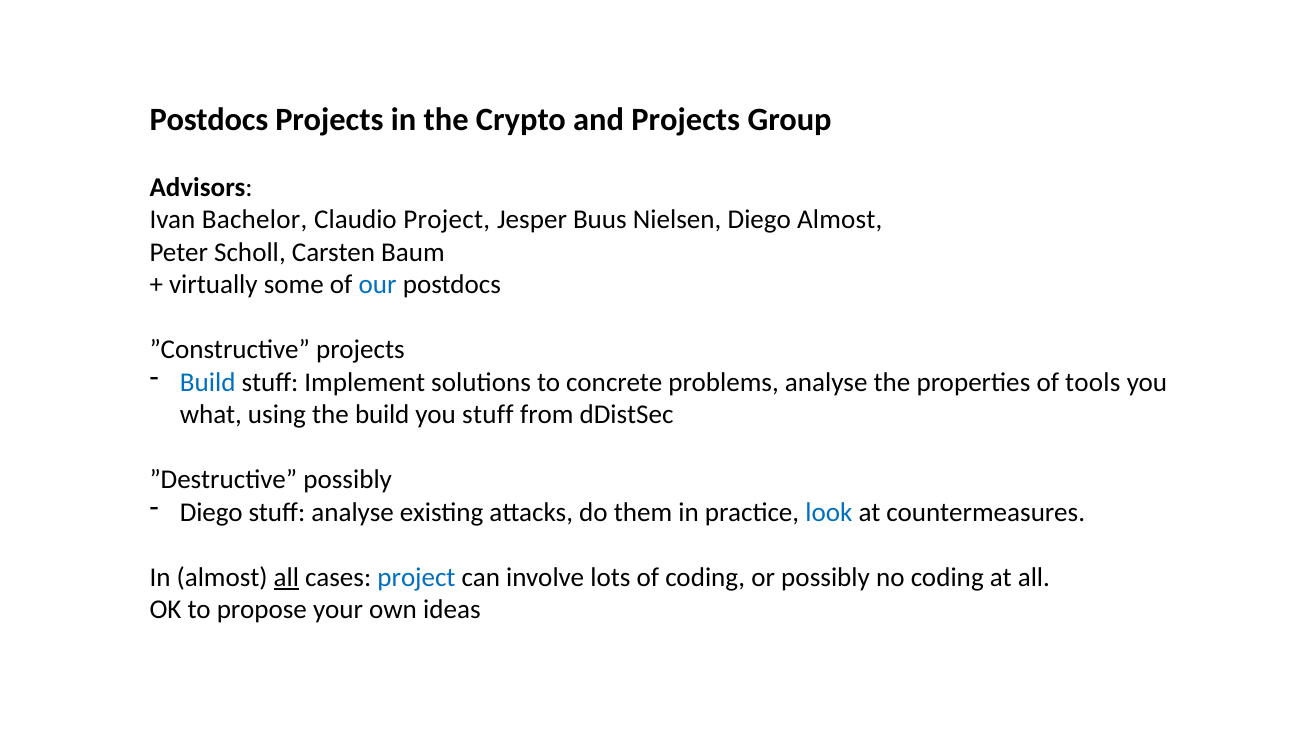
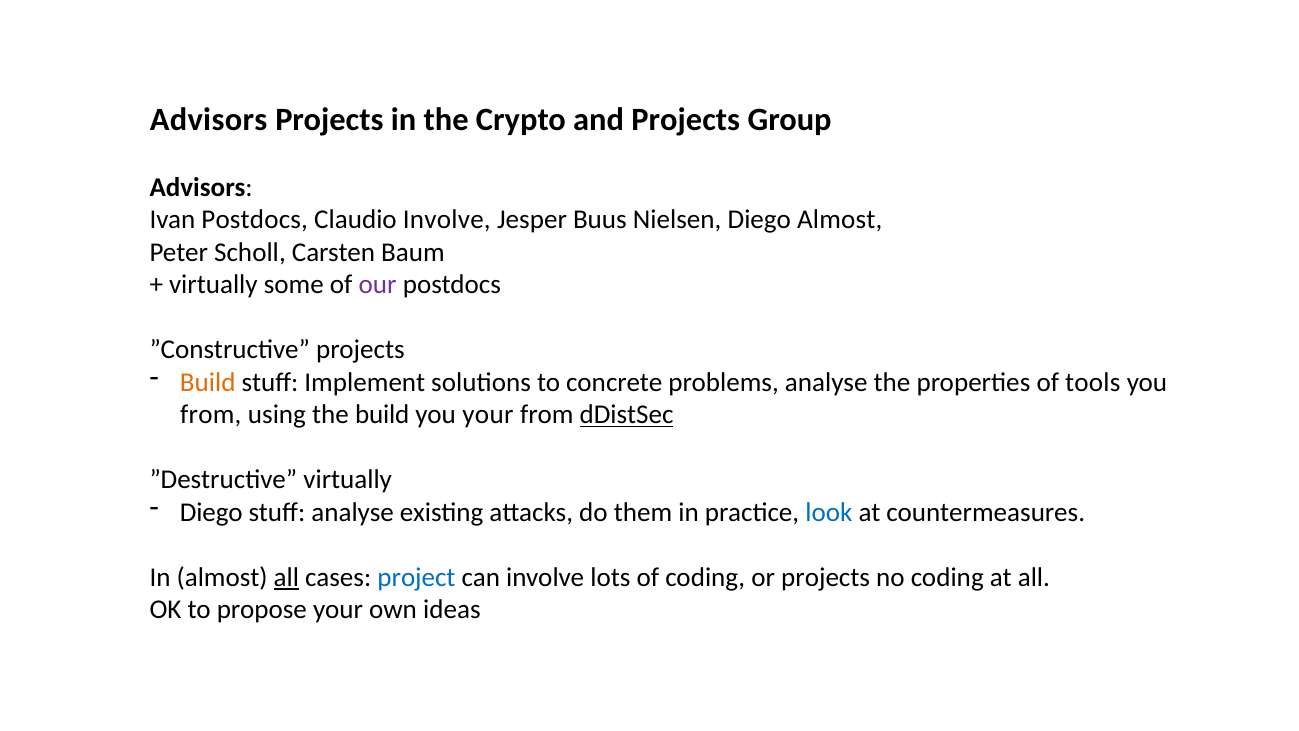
Postdocs at (209, 119): Postdocs -> Advisors
Ivan Bachelor: Bachelor -> Postdocs
Claudio Project: Project -> Involve
our colour: blue -> purple
Build at (208, 382) colour: blue -> orange
what at (211, 415): what -> from
you stuff: stuff -> your
dDistSec underline: none -> present
”Destructive possibly: possibly -> virtually
or possibly: possibly -> projects
